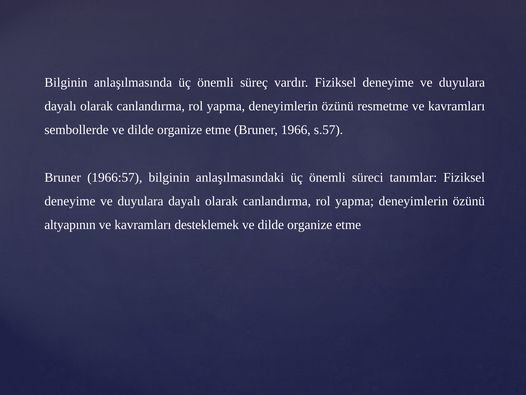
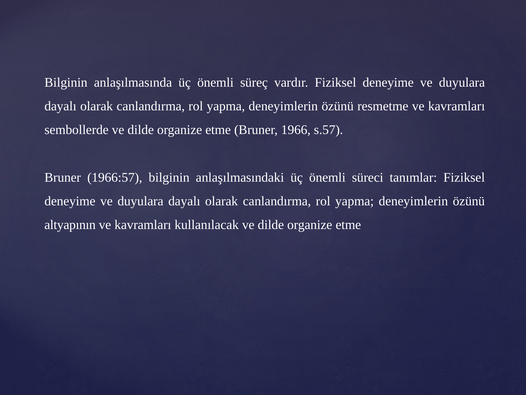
desteklemek: desteklemek -> kullanılacak
